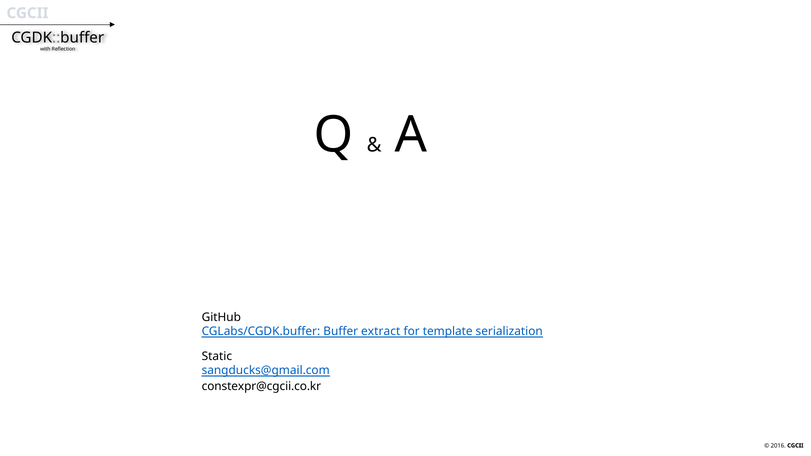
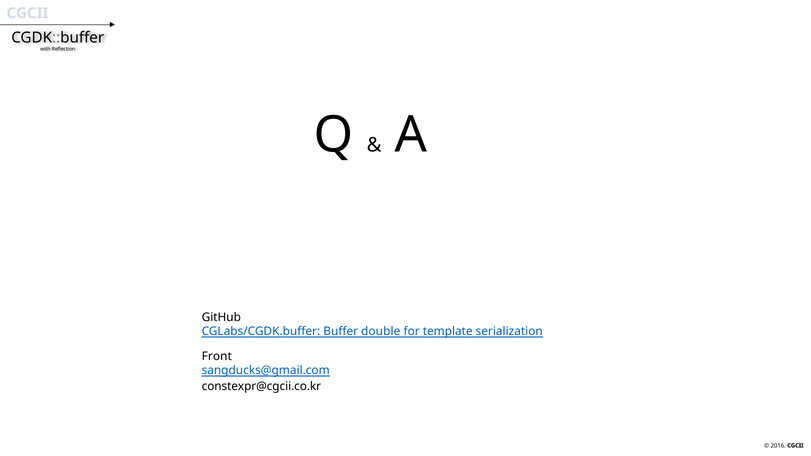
extract: extract -> double
Static: Static -> Front
